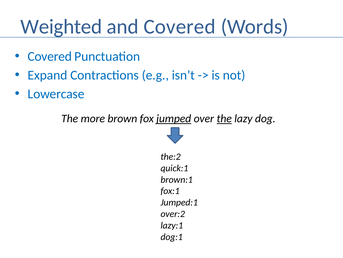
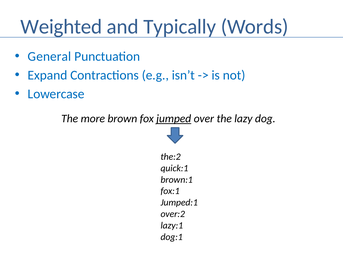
and Covered: Covered -> Typically
Covered at (50, 56): Covered -> General
the at (224, 118) underline: present -> none
